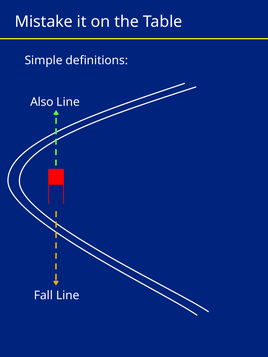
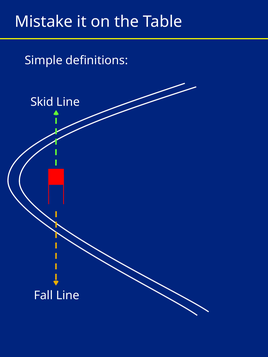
Also: Also -> Skid
